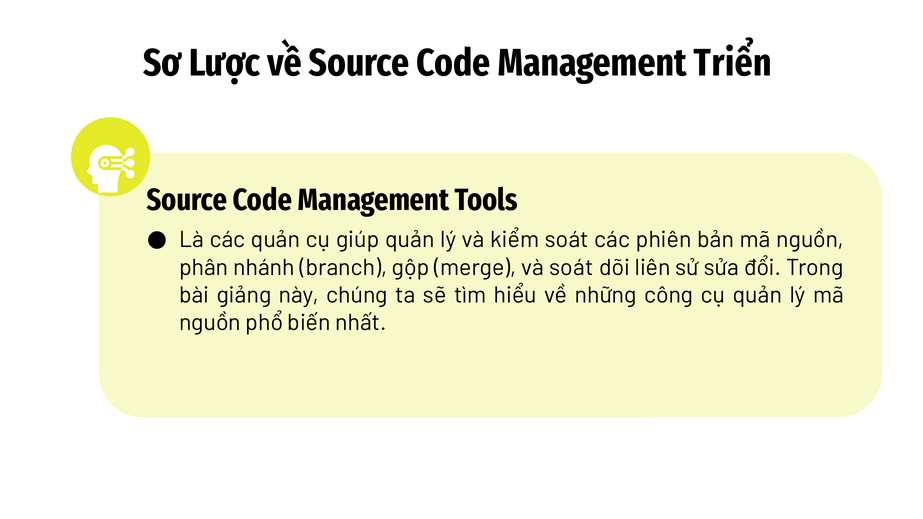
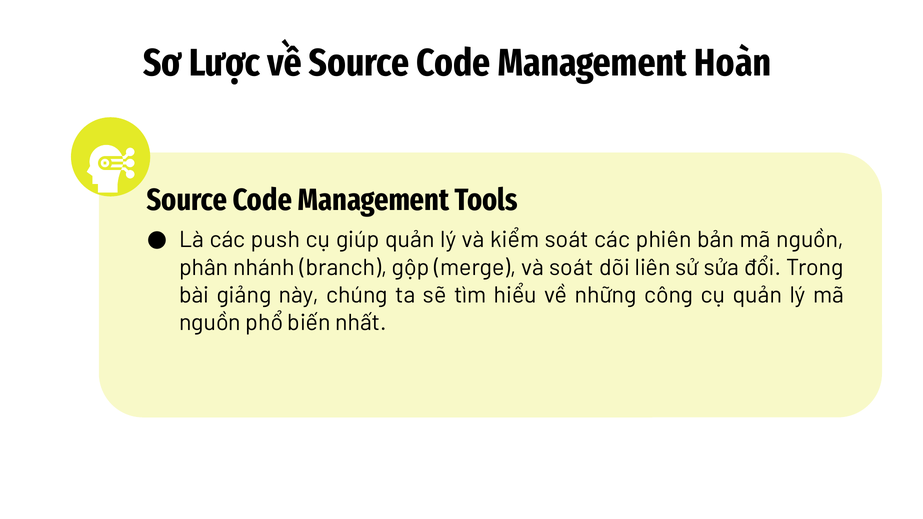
Triển: Triển -> Hoàn
các quản: quản -> push
